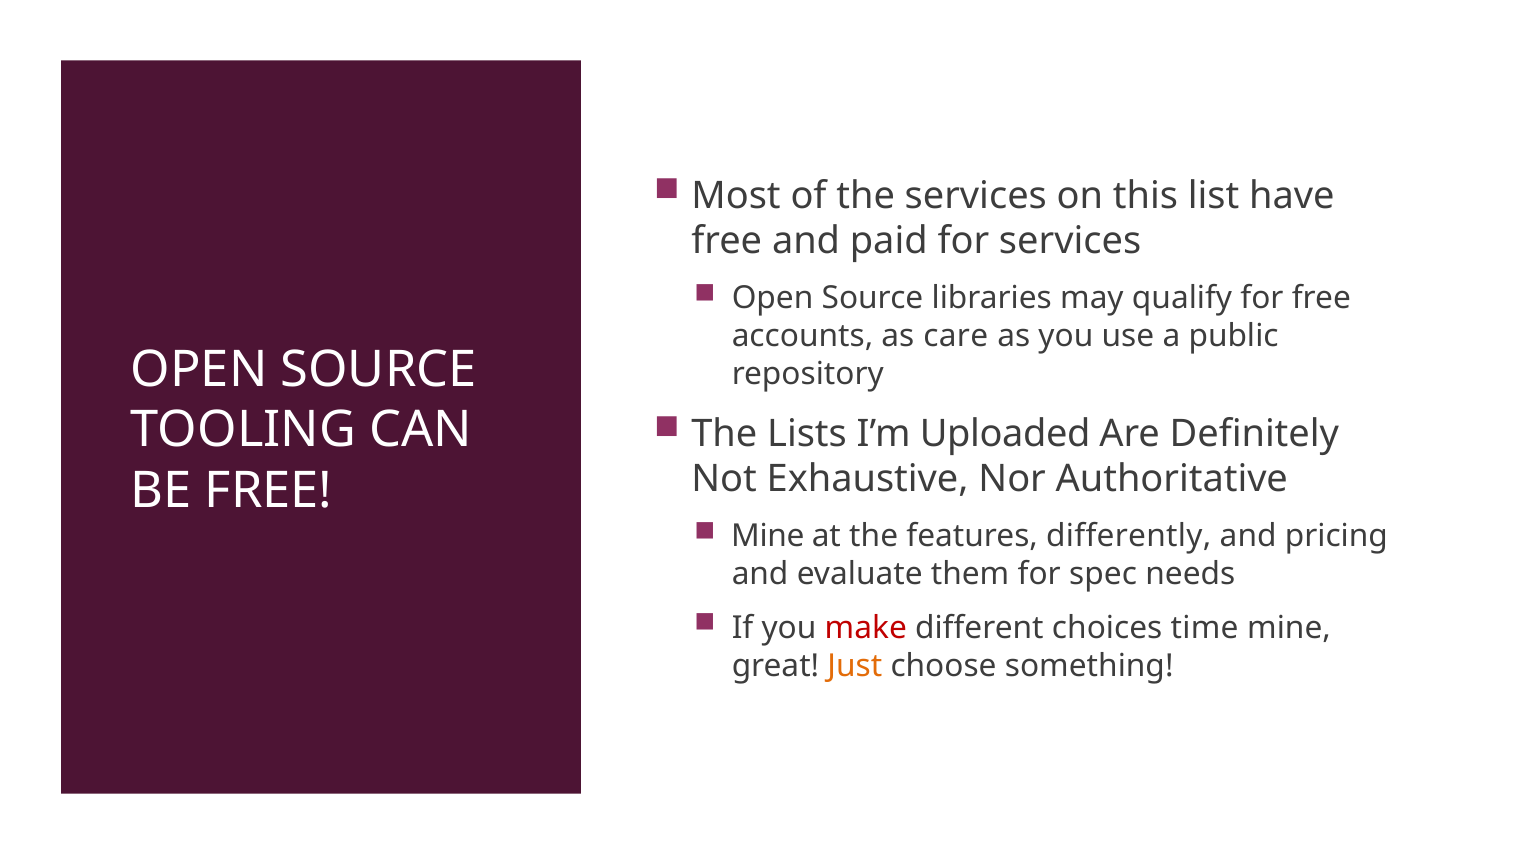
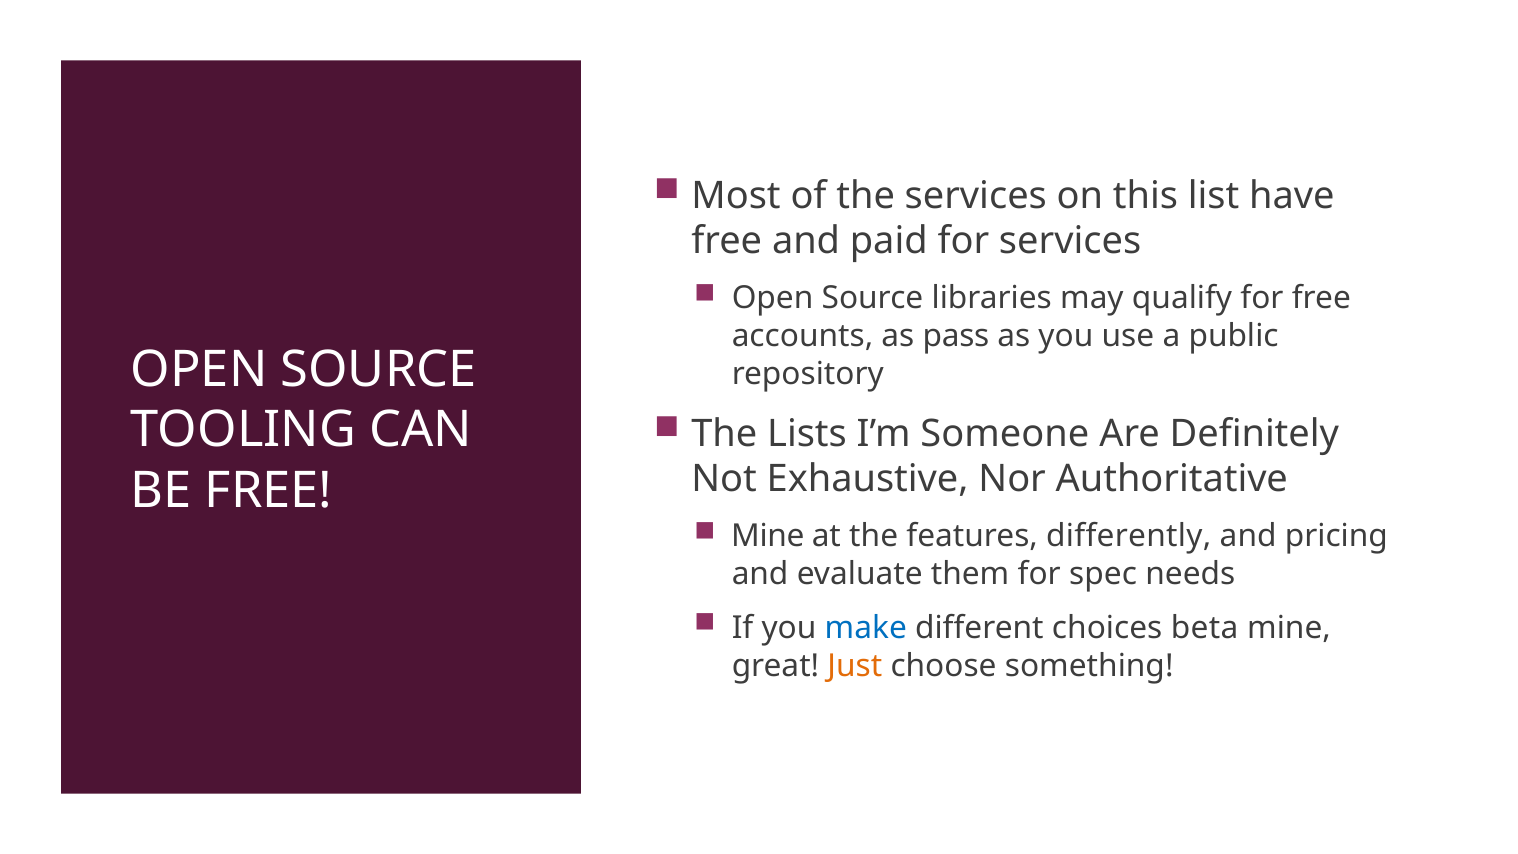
care: care -> pass
Uploaded: Uploaded -> Someone
make colour: red -> blue
time: time -> beta
